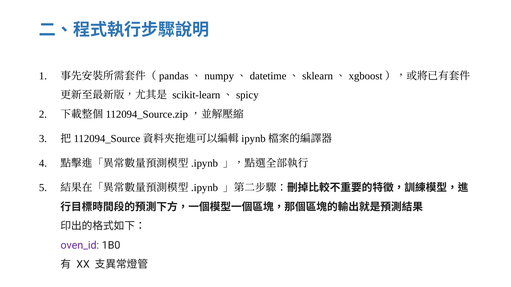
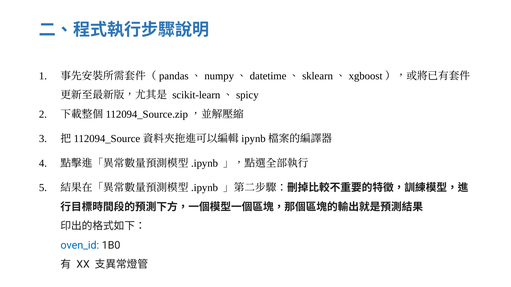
oven_id colour: purple -> blue
